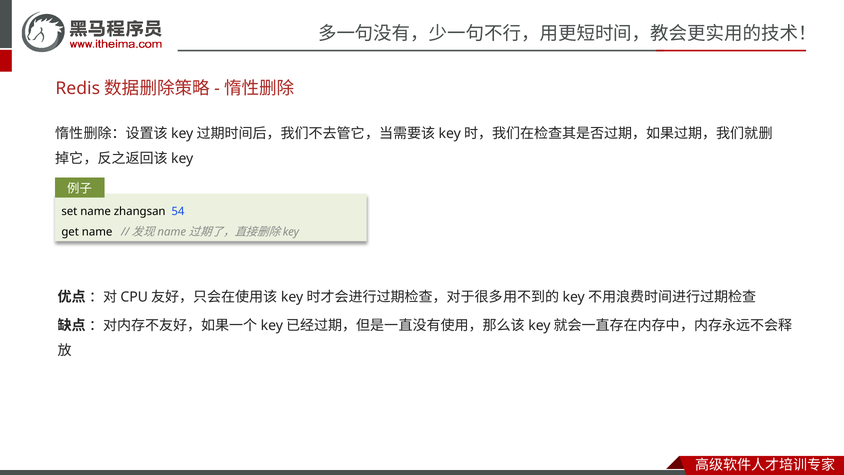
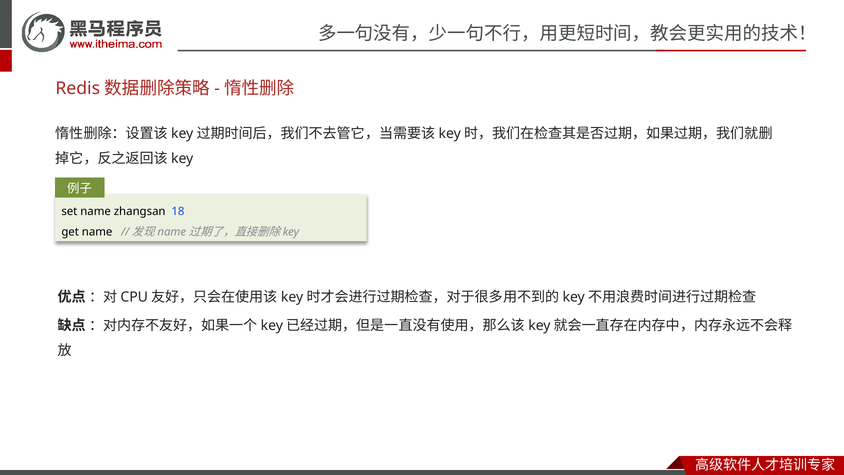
54: 54 -> 18
